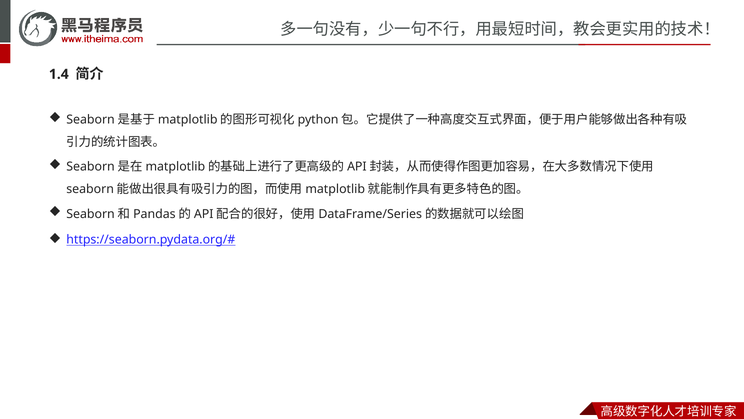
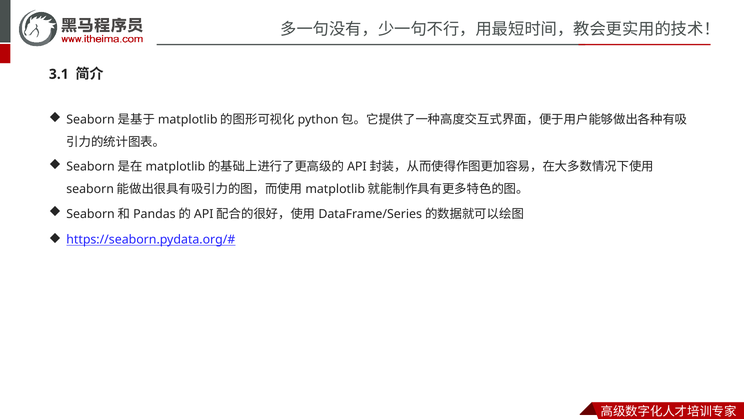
1.4: 1.4 -> 3.1
